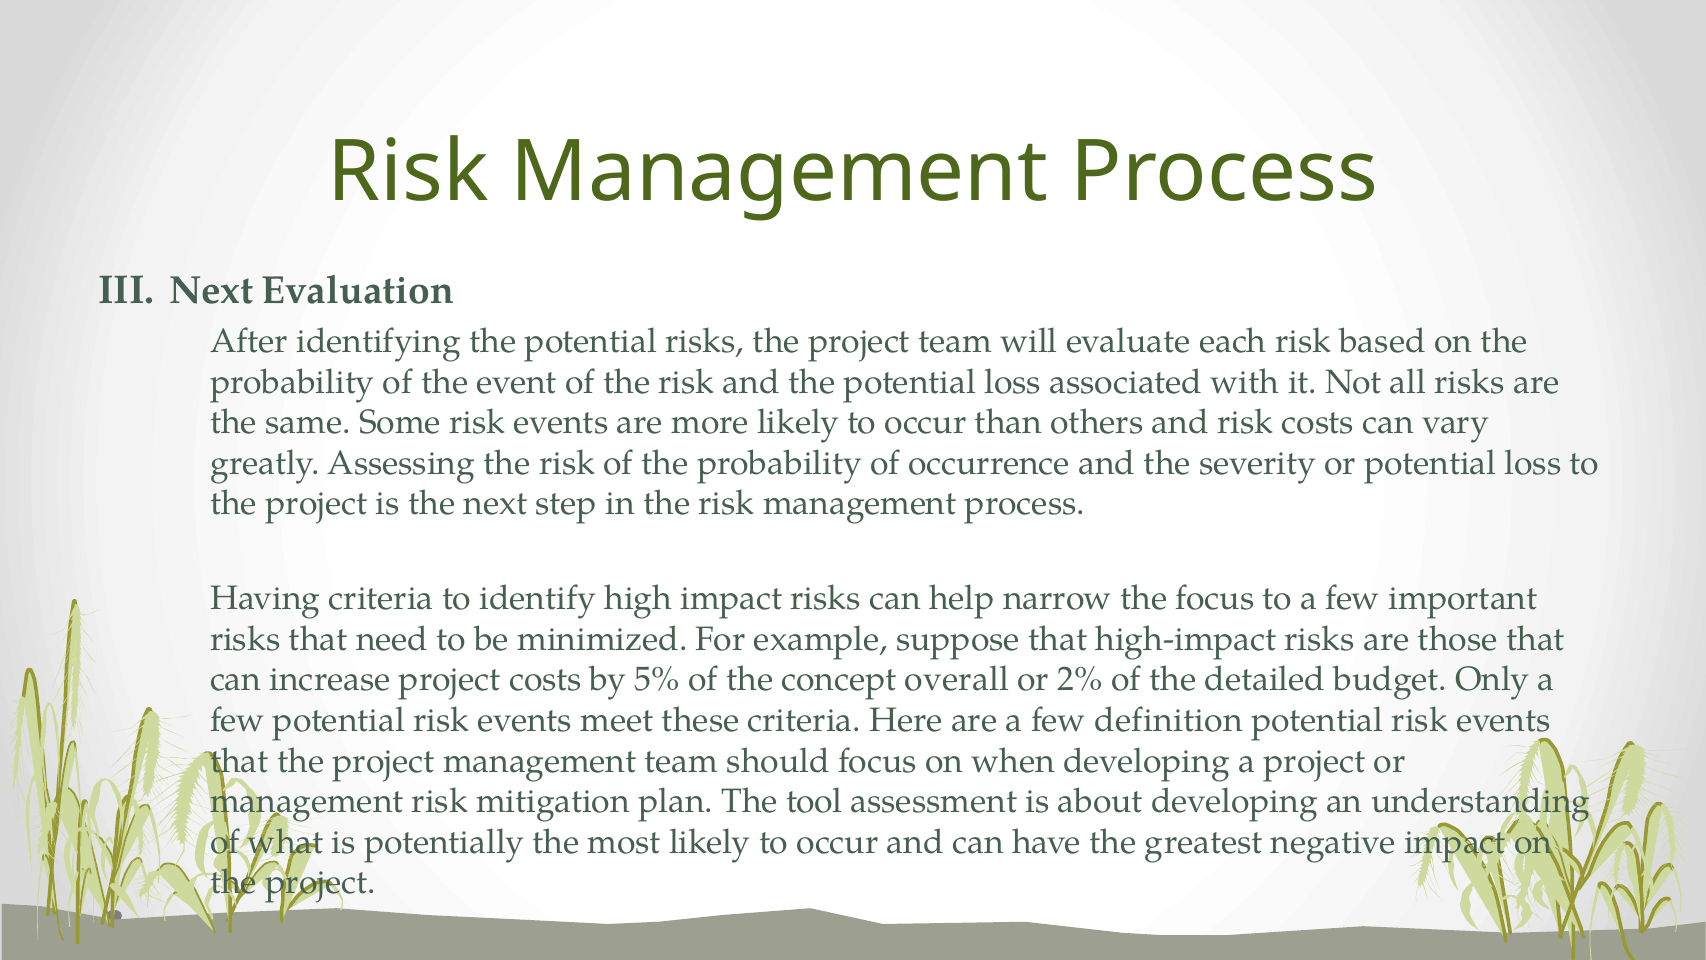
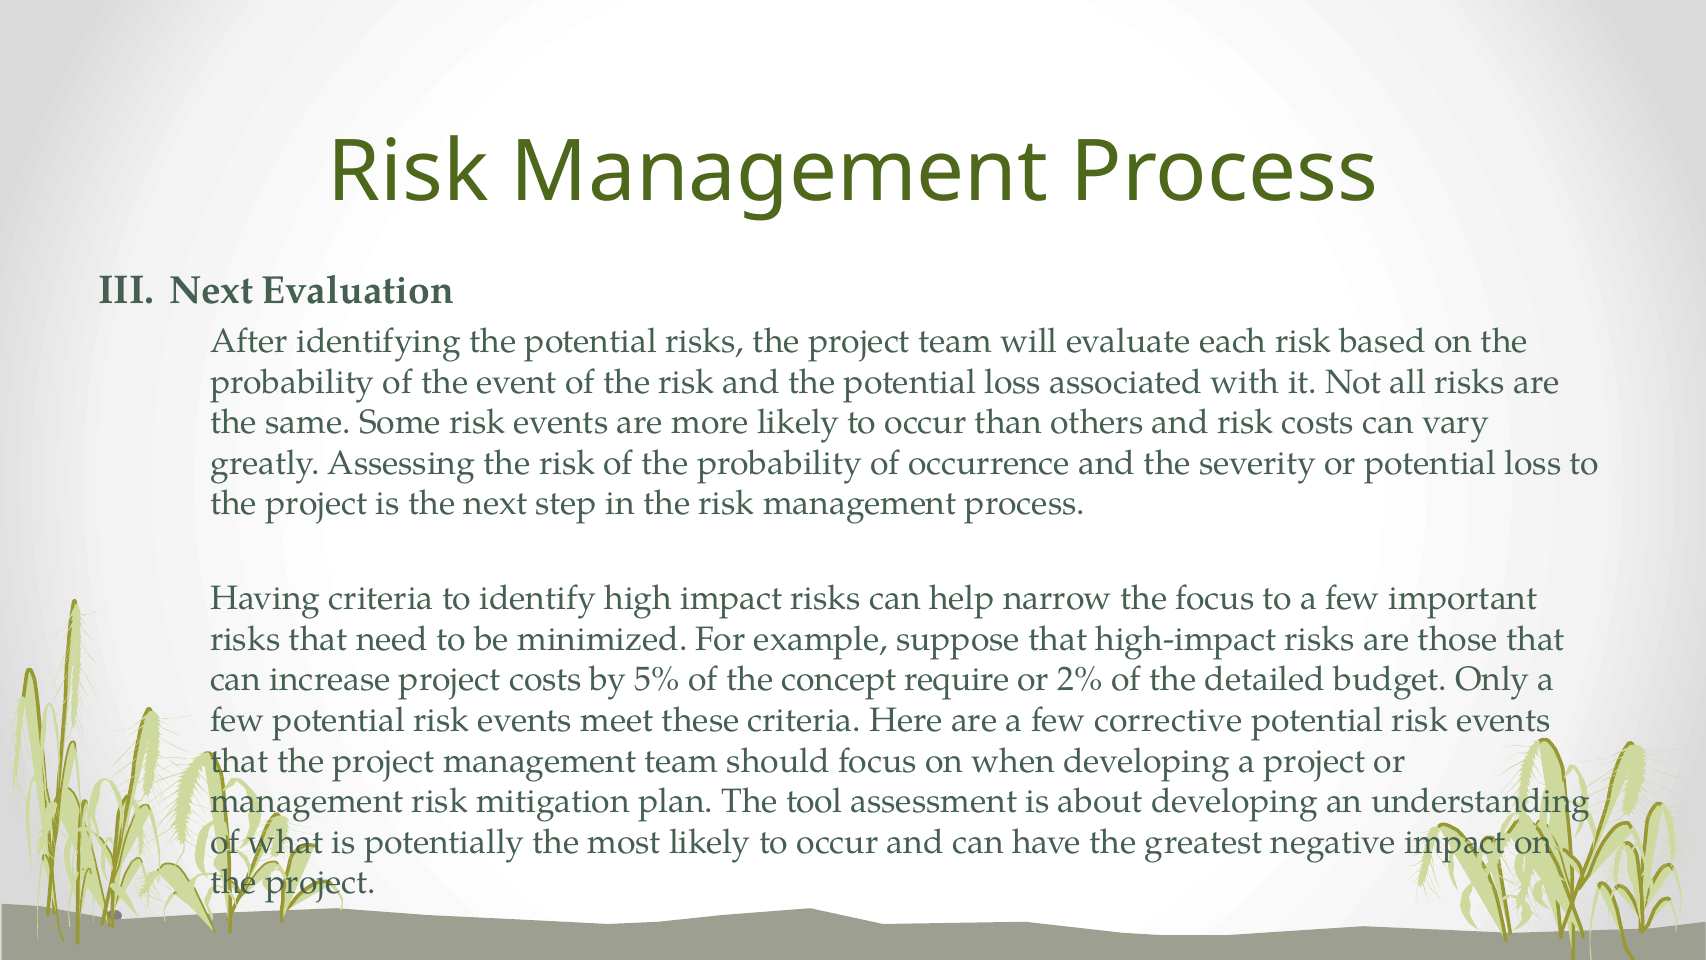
overall: overall -> require
definition: definition -> corrective
